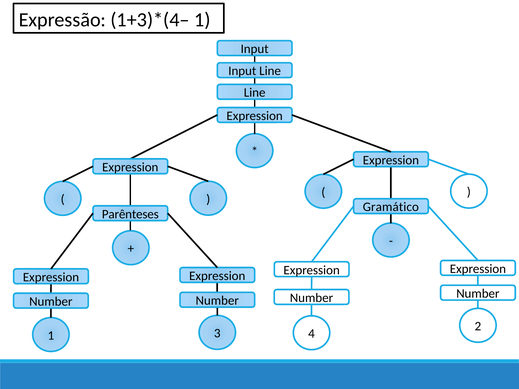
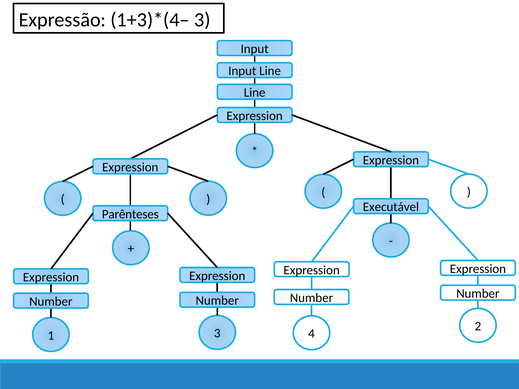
1 at (202, 20): 1 -> 3
Gramático: Gramático -> Executável
